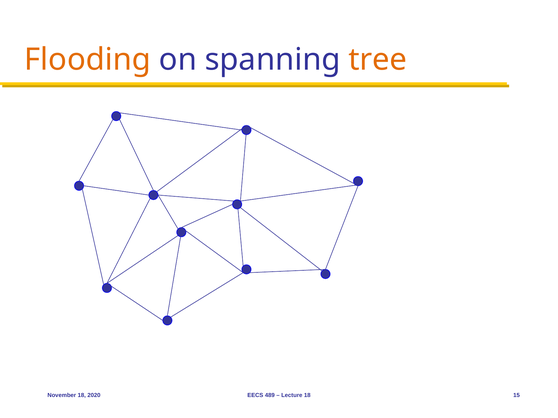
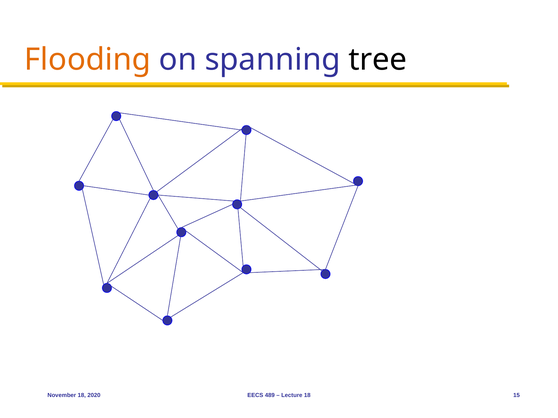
tree colour: orange -> black
